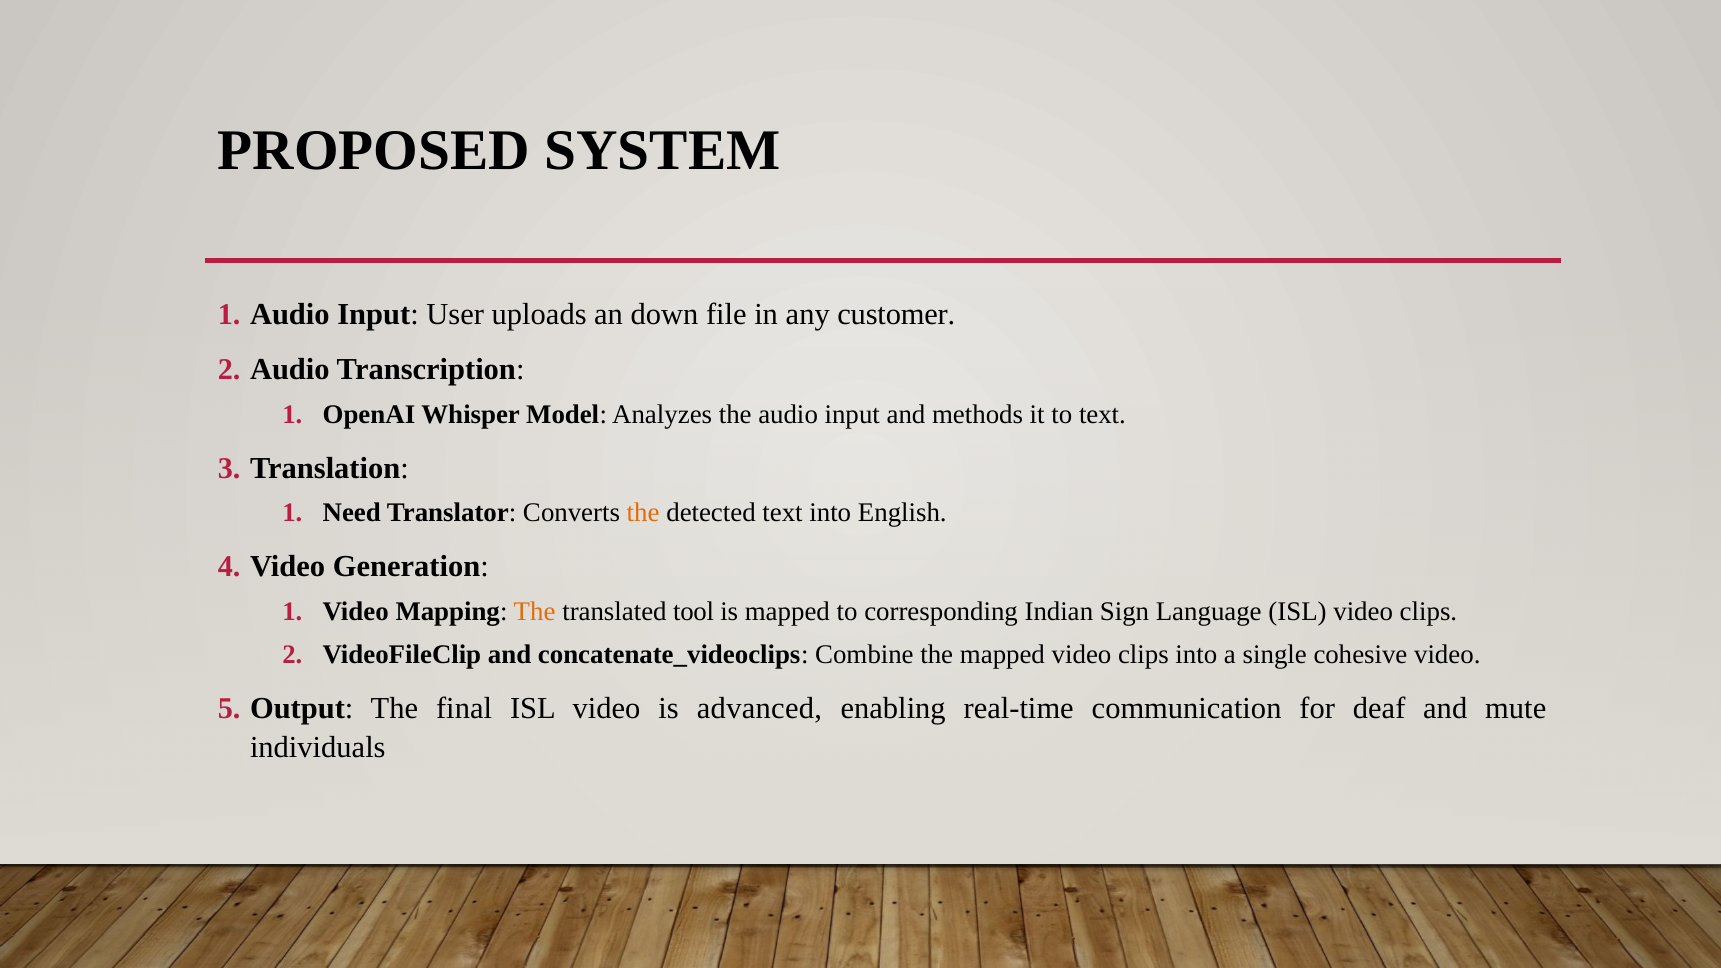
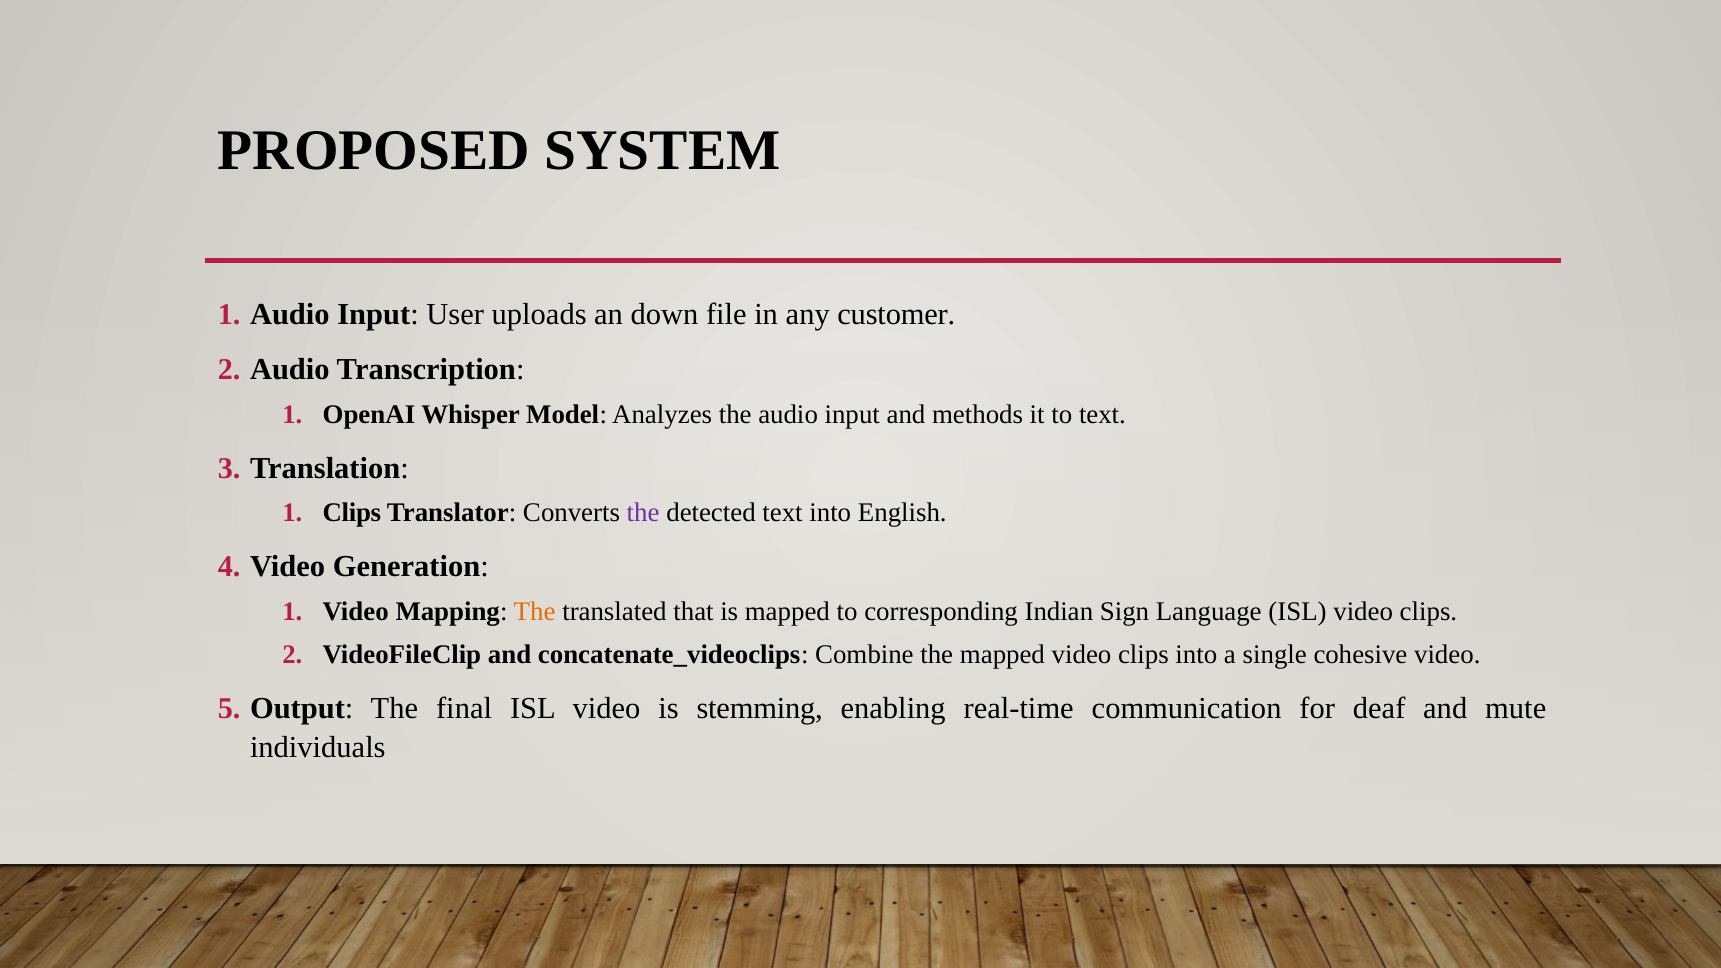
Need at (352, 513): Need -> Clips
the at (643, 513) colour: orange -> purple
tool: tool -> that
advanced: advanced -> stemming
